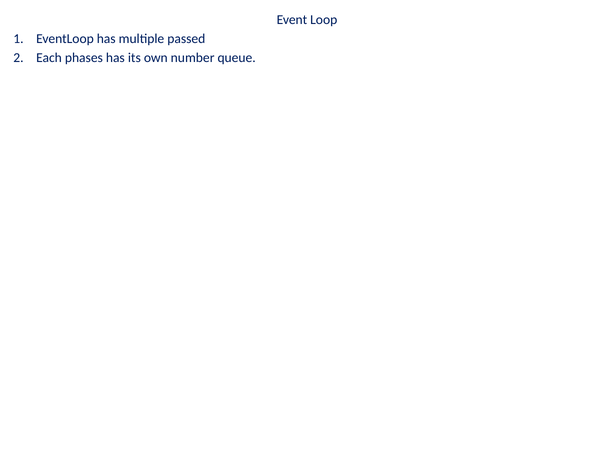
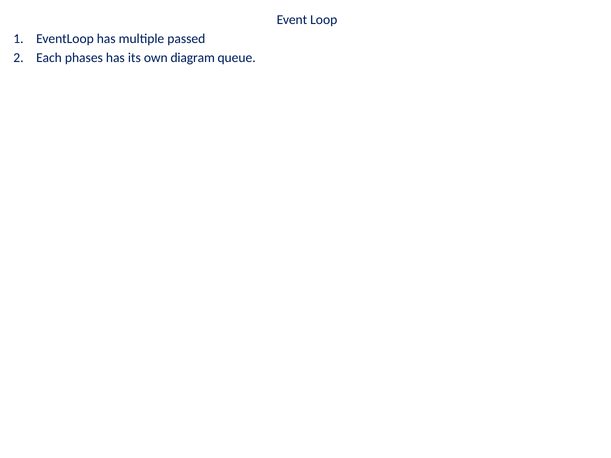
number: number -> diagram
